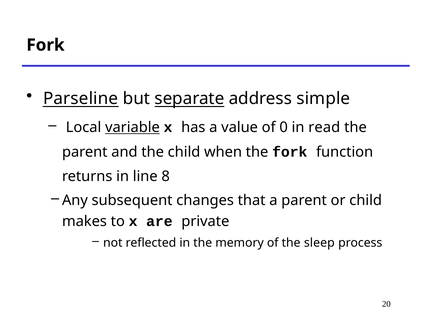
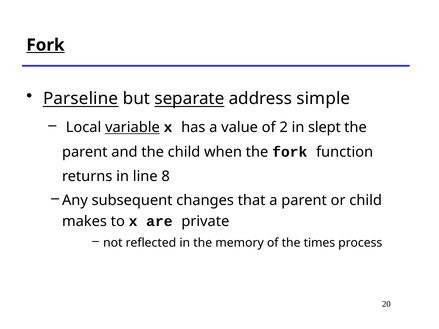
Fork at (45, 45) underline: none -> present
0: 0 -> 2
read: read -> slept
sleep: sleep -> times
